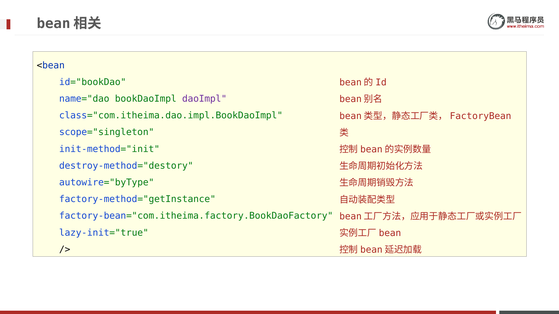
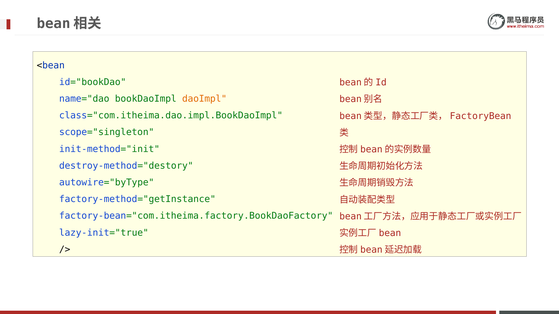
daoImpl colour: purple -> orange
